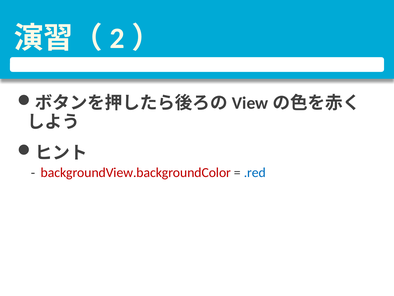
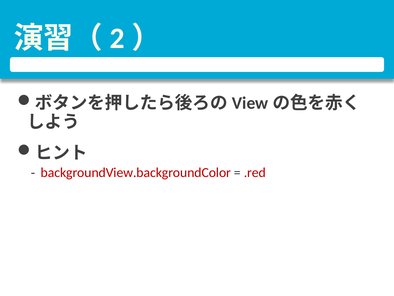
.red colour: blue -> red
